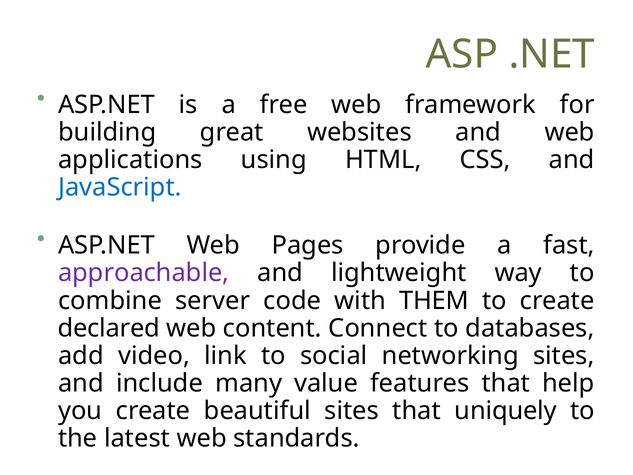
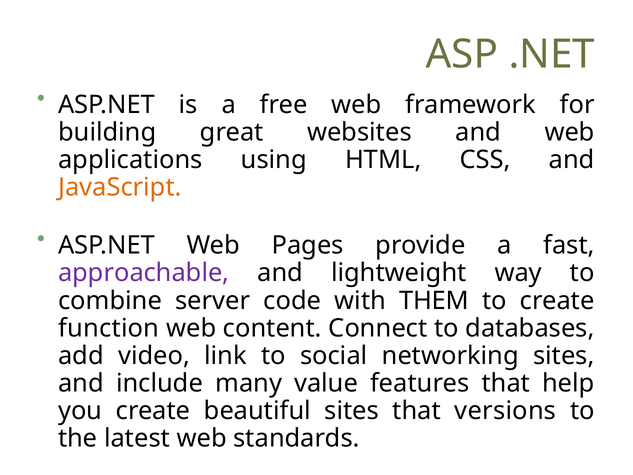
JavaScript colour: blue -> orange
declared: declared -> function
uniquely: uniquely -> versions
